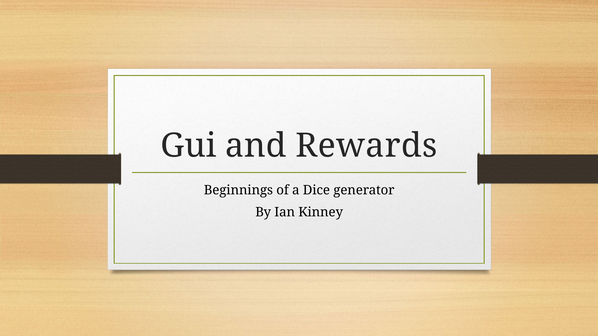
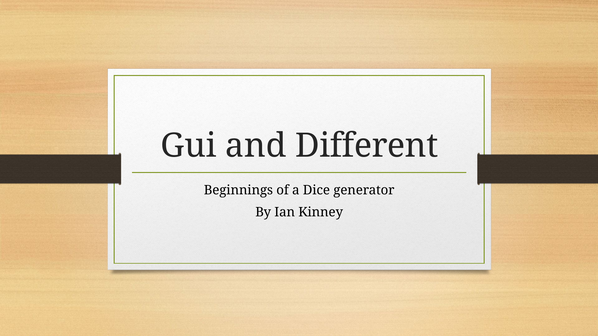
Rewards: Rewards -> Different
